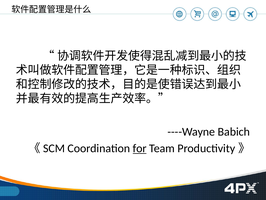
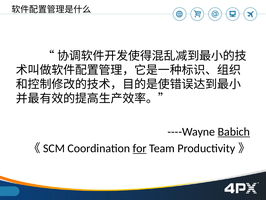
Babich underline: none -> present
